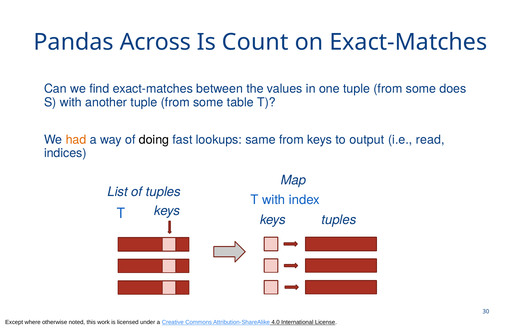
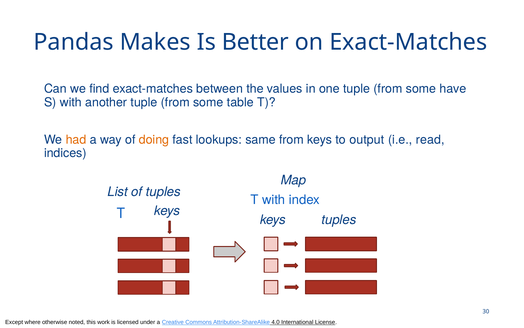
Across: Across -> Makes
Count: Count -> Better
does: does -> have
doing colour: black -> orange
